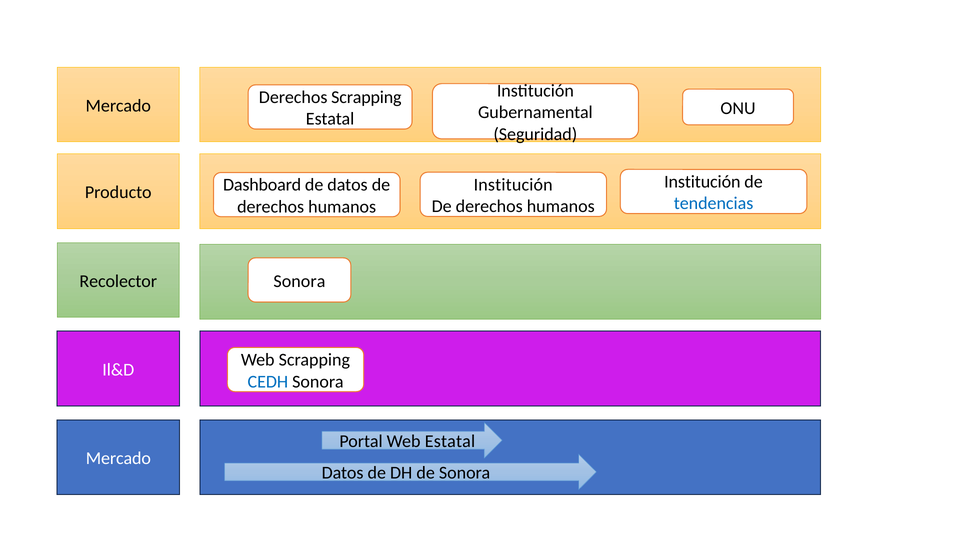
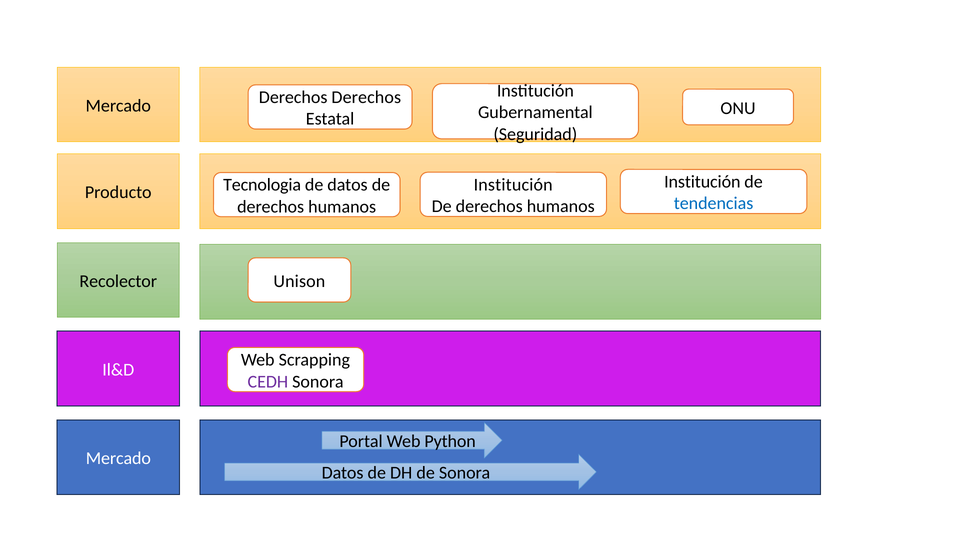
Derechos Scrapping: Scrapping -> Derechos
Dashboard: Dashboard -> Tecnologia
Sonora at (299, 281): Sonora -> Unison
CEDH colour: blue -> purple
Web Estatal: Estatal -> Python
